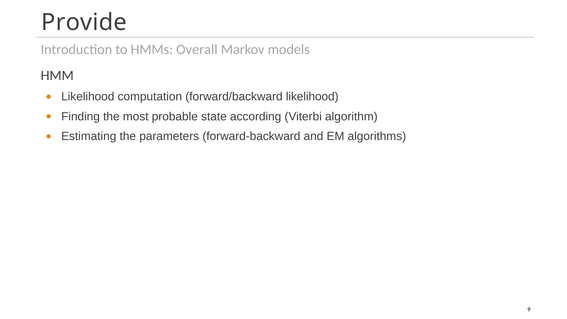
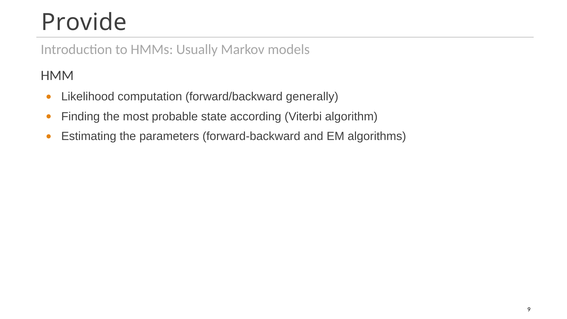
Overall: Overall -> Usually
forward/backward likelihood: likelihood -> generally
